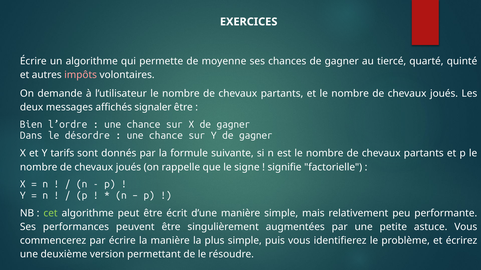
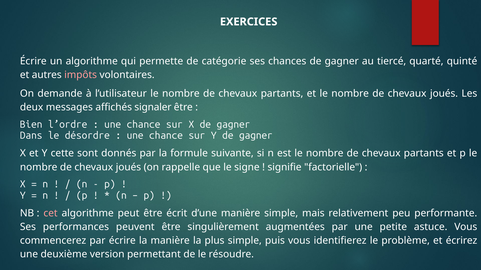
moyenne: moyenne -> catégorie
tarifs: tarifs -> cette
cet colour: light green -> pink
